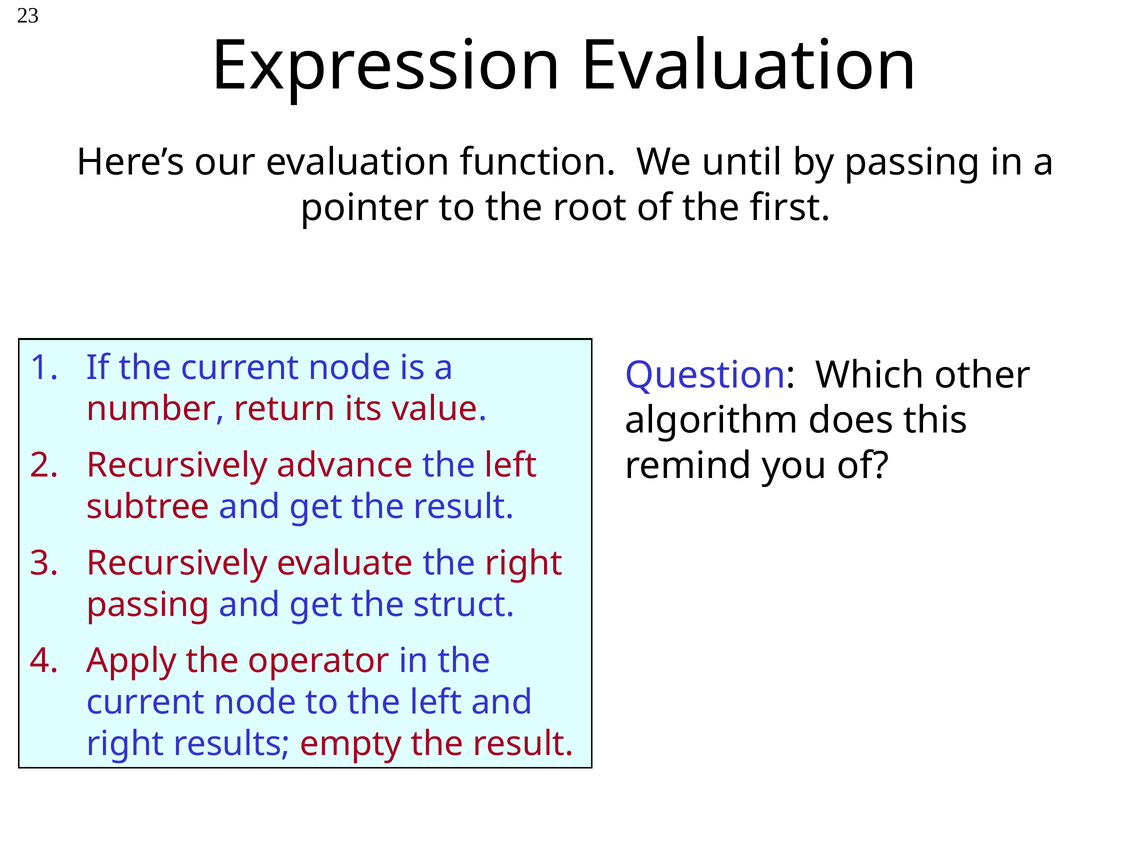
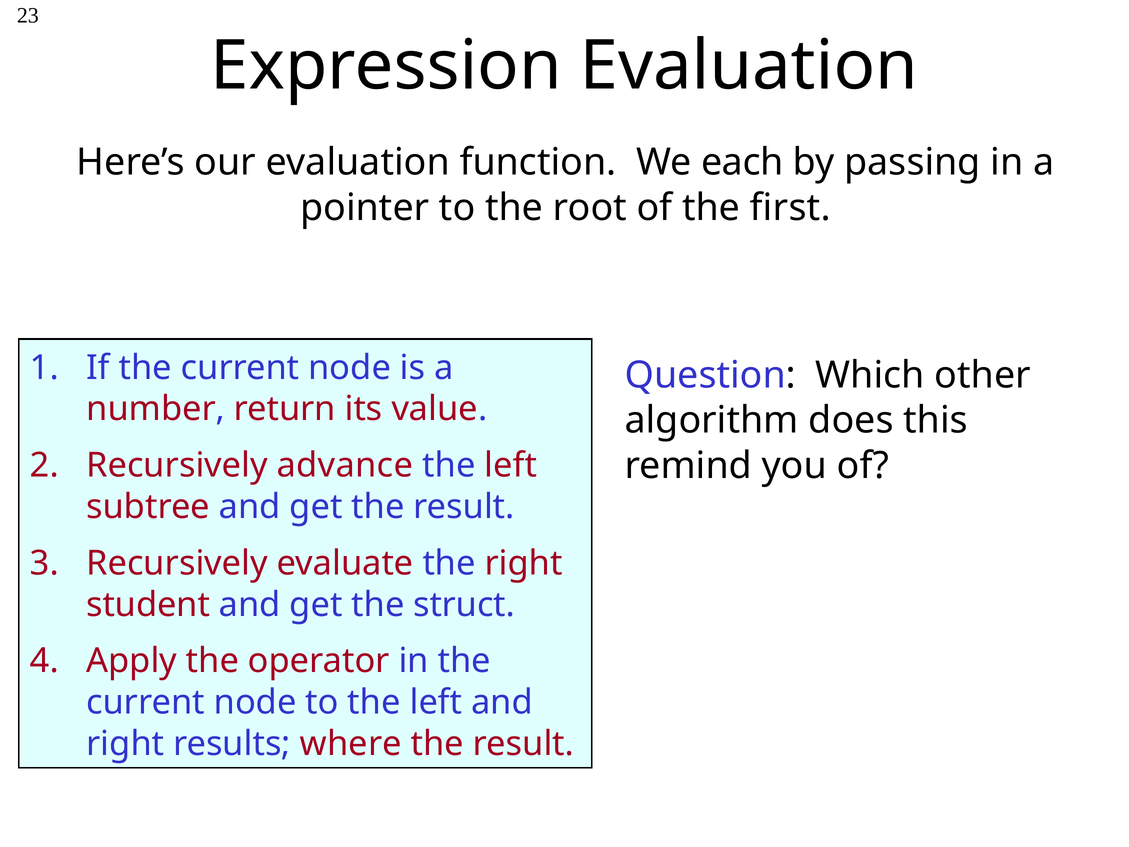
until: until -> each
passing at (148, 605): passing -> student
empty: empty -> where
